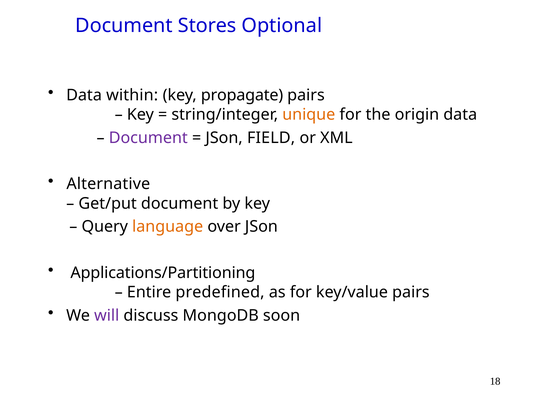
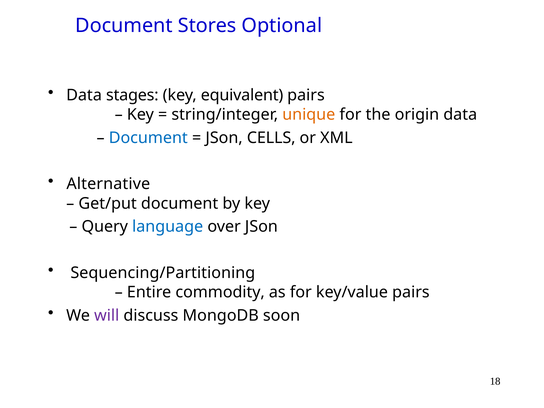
within: within -> stages
propagate: propagate -> equivalent
Document at (148, 138) colour: purple -> blue
FIELD: FIELD -> CELLS
language colour: orange -> blue
Applications/Partitioning: Applications/Partitioning -> Sequencing/Partitioning
predefined: predefined -> commodity
